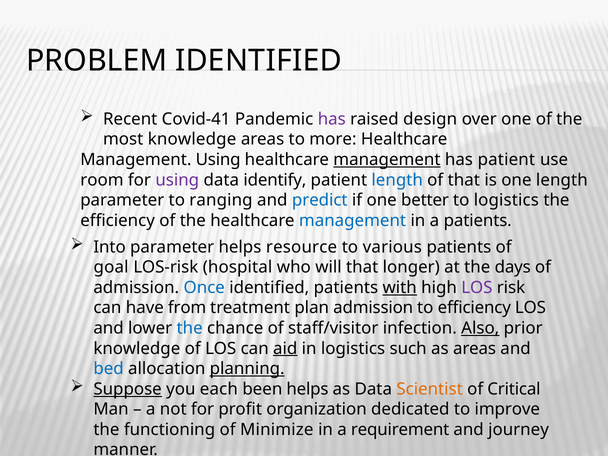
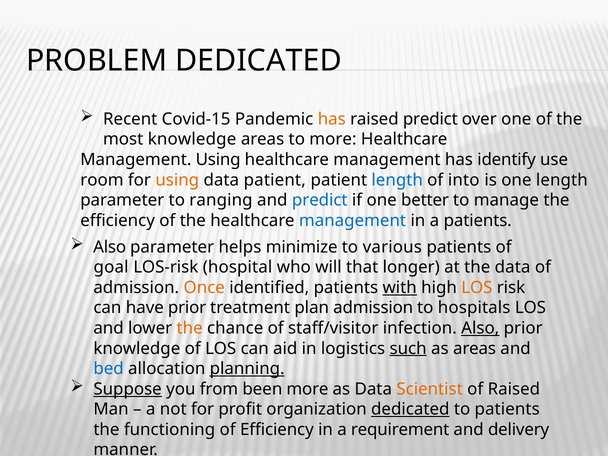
PROBLEM IDENTIFIED: IDENTIFIED -> DEDICATED
Covid-41: Covid-41 -> Covid-15
has at (332, 119) colour: purple -> orange
raised design: design -> predict
management at (387, 160) underline: present -> none
has patient: patient -> identify
using at (177, 180) colour: purple -> orange
data identify: identify -> patient
of that: that -> into
to logistics: logistics -> manage
Into at (110, 247): Into -> Also
resource: resource -> minimize
the days: days -> data
Once colour: blue -> orange
LOS at (477, 288) colour: purple -> orange
have from: from -> prior
to efficiency: efficiency -> hospitals
the at (190, 328) colour: blue -> orange
aid underline: present -> none
such underline: none -> present
each: each -> from
been helps: helps -> more
of Critical: Critical -> Raised
dedicated at (410, 409) underline: none -> present
to improve: improve -> patients
of Minimize: Minimize -> Efficiency
journey: journey -> delivery
